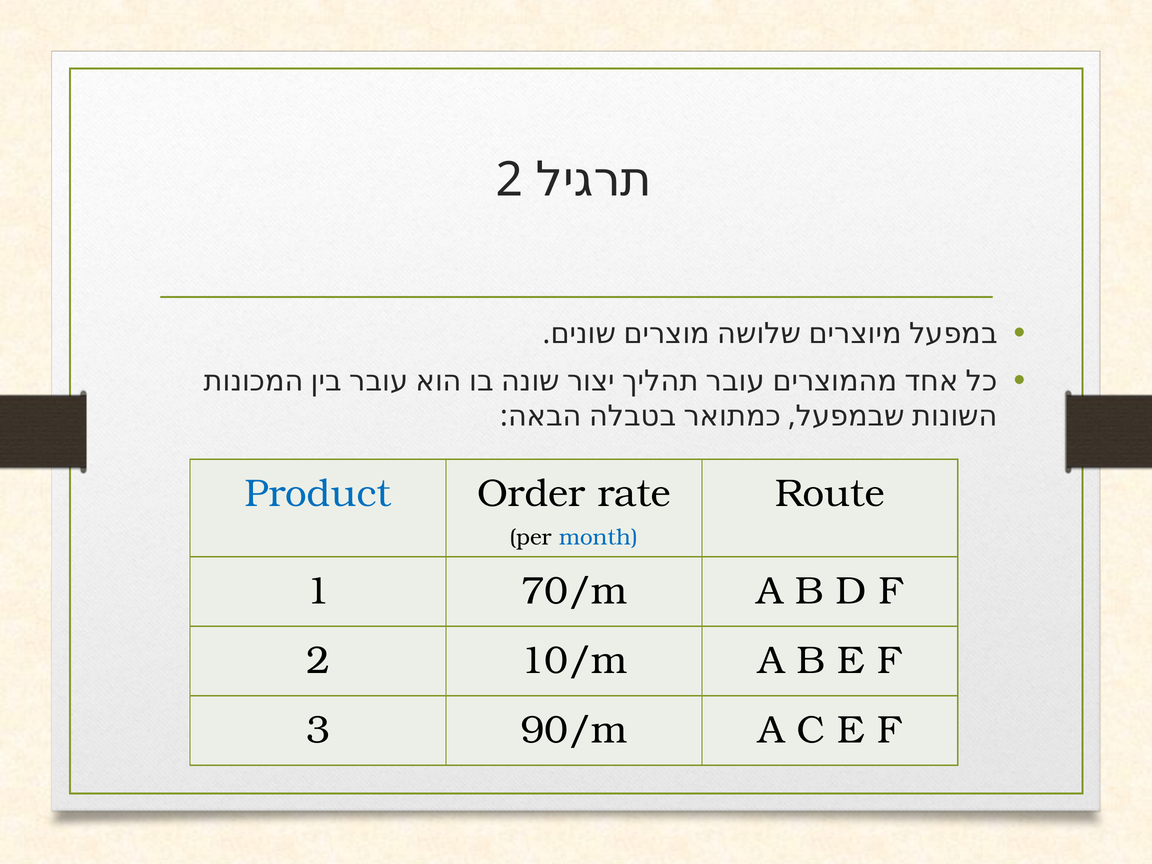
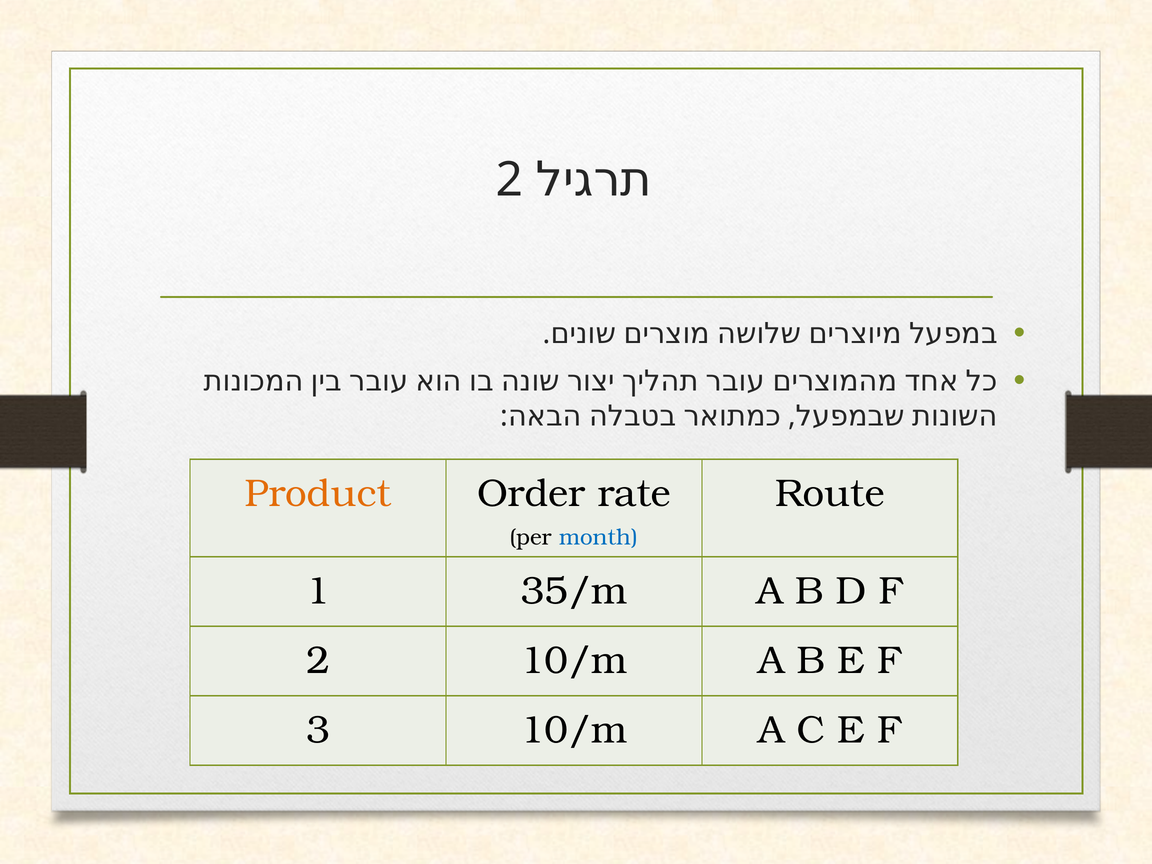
Product colour: blue -> orange
70/m: 70/m -> 35/m
3 90/m: 90/m -> 10/m
